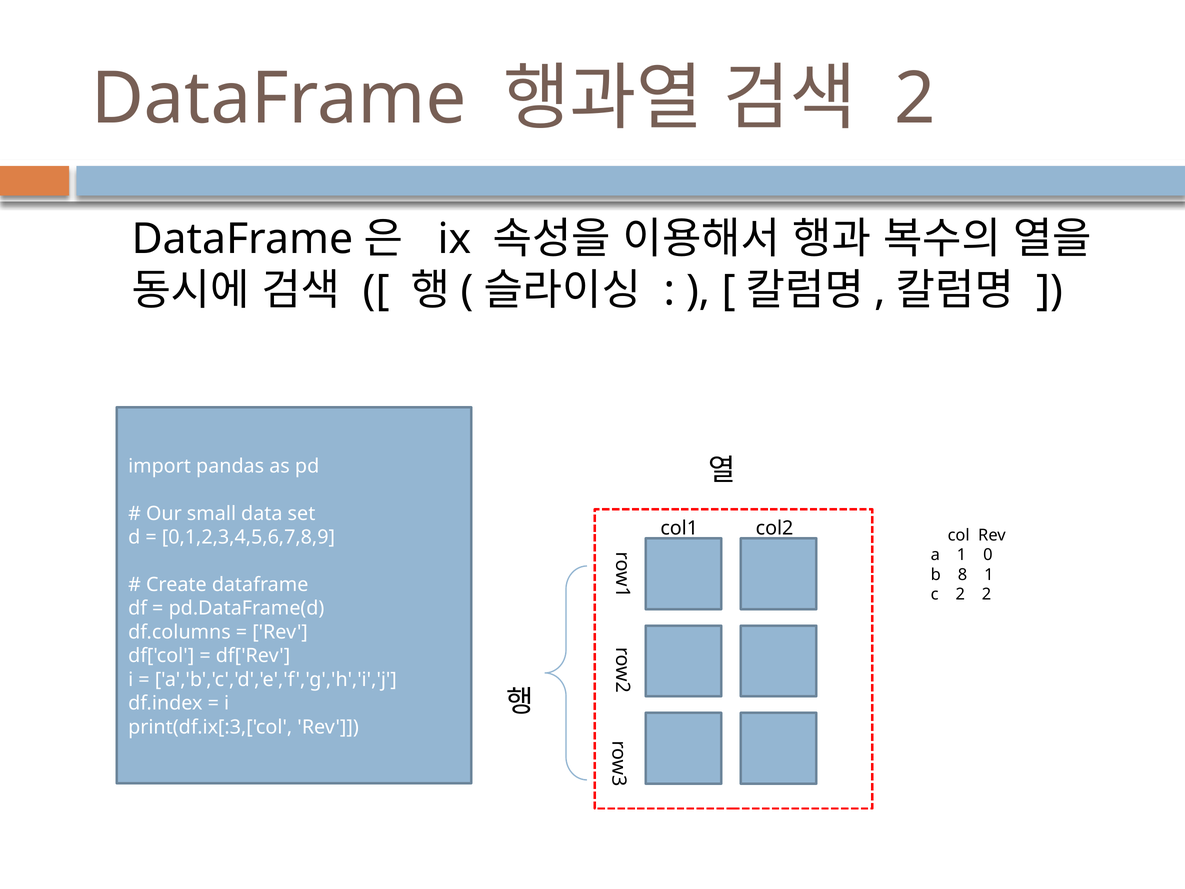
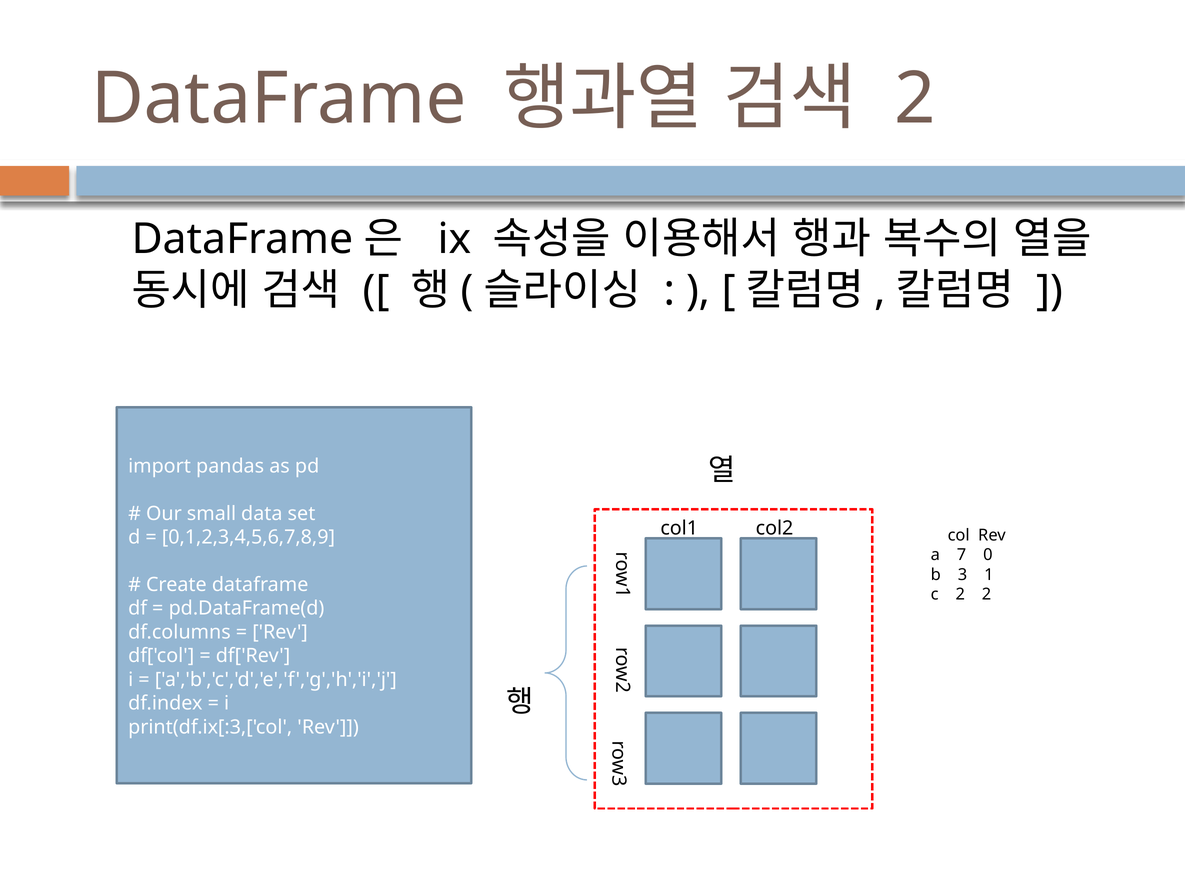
a 1: 1 -> 7
b 8: 8 -> 3
